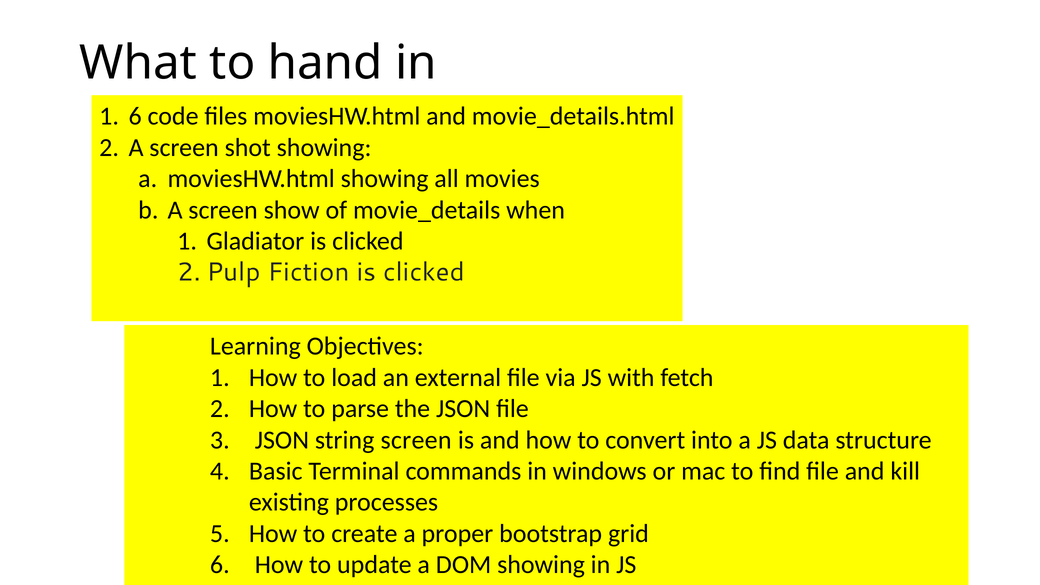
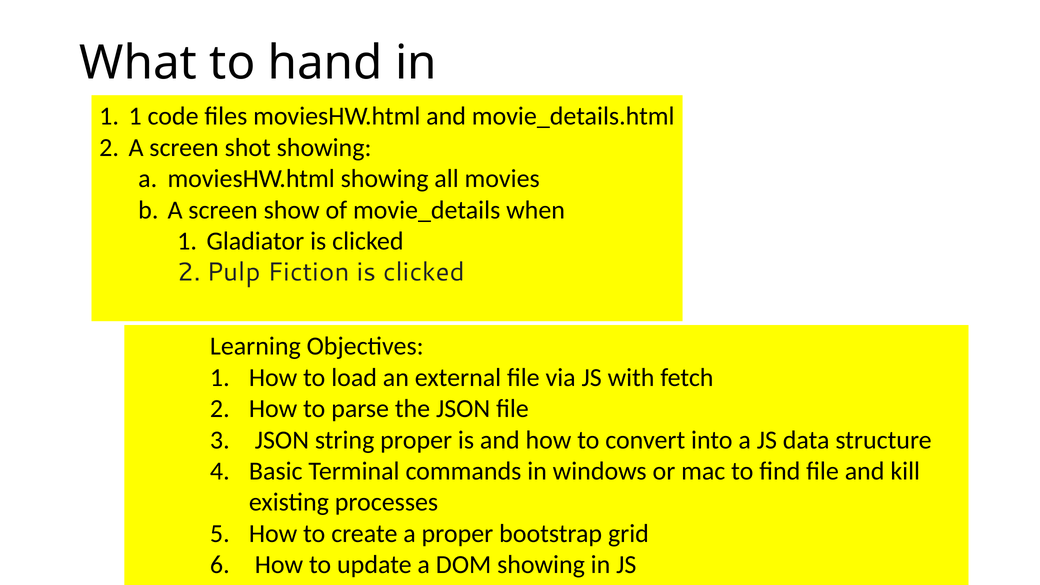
6 at (135, 116): 6 -> 1
string screen: screen -> proper
